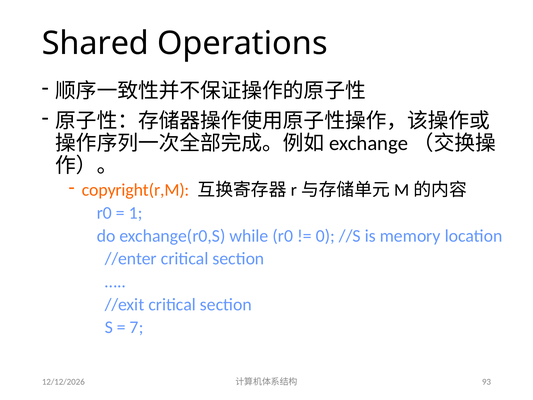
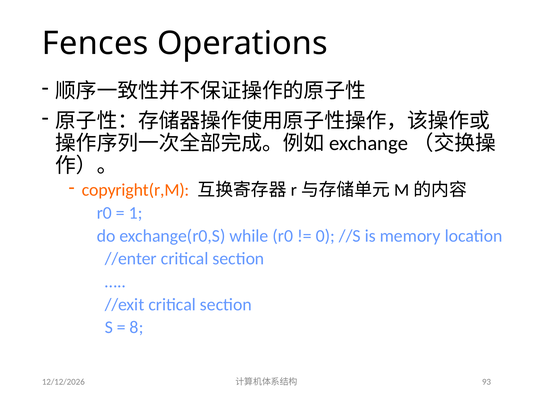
Shared: Shared -> Fences
7: 7 -> 8
